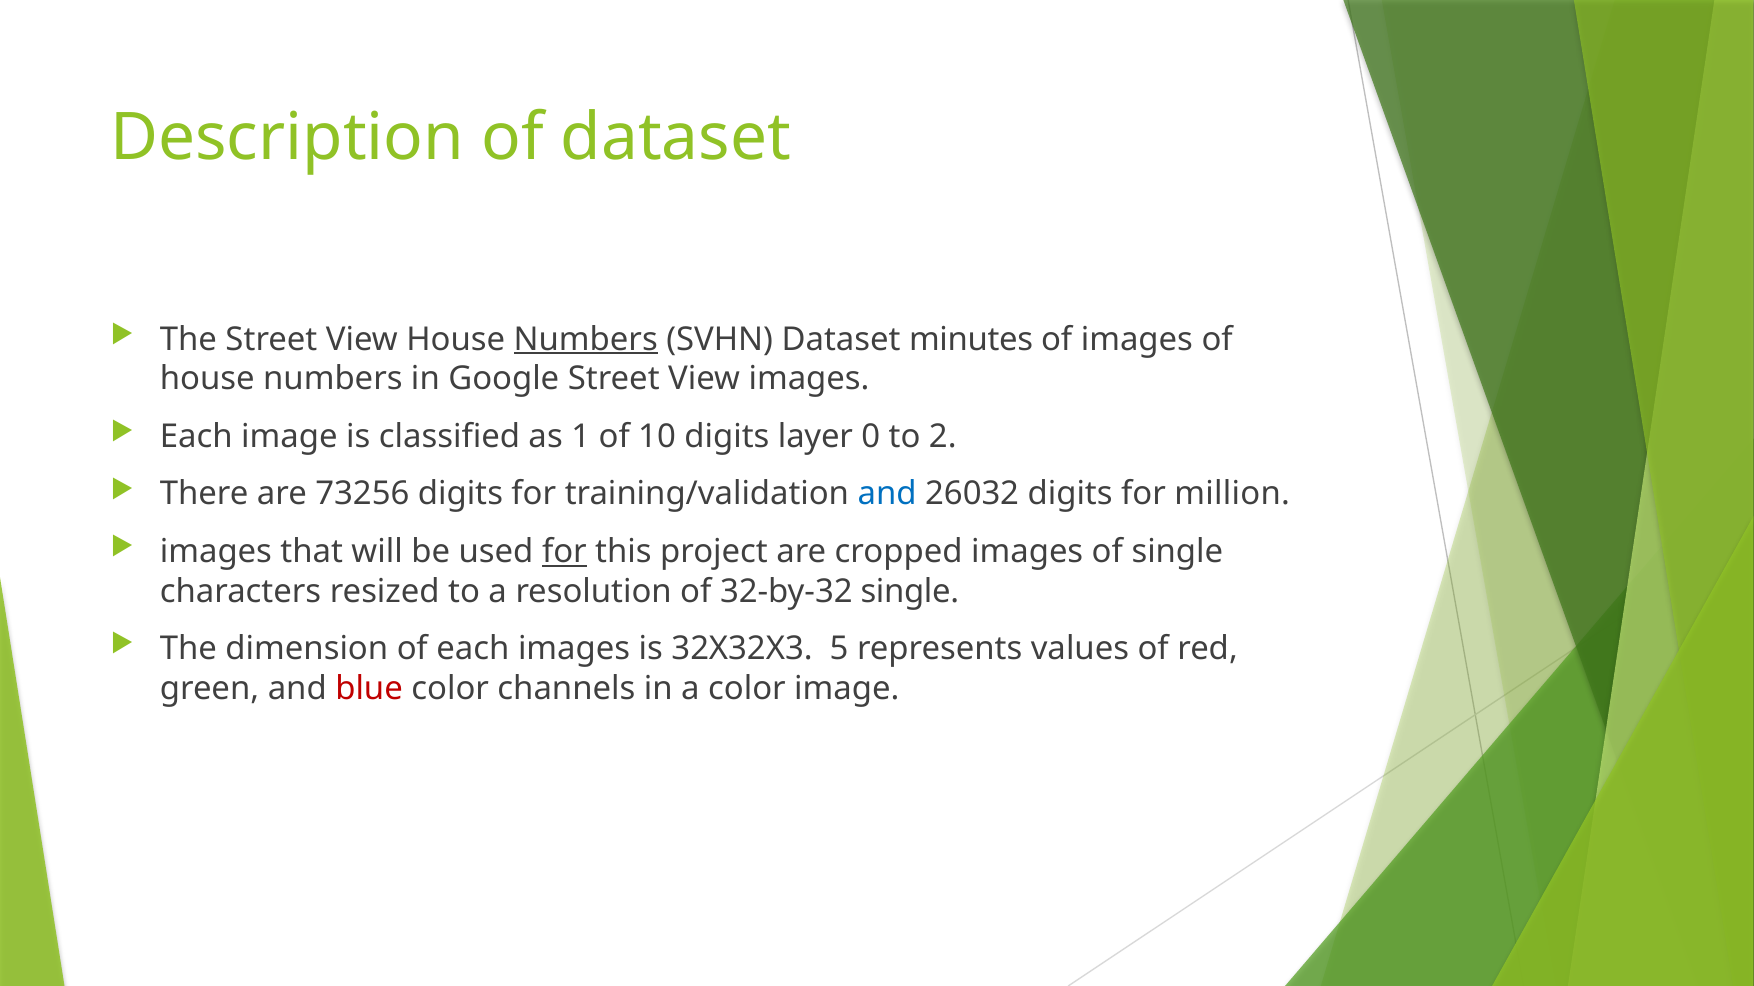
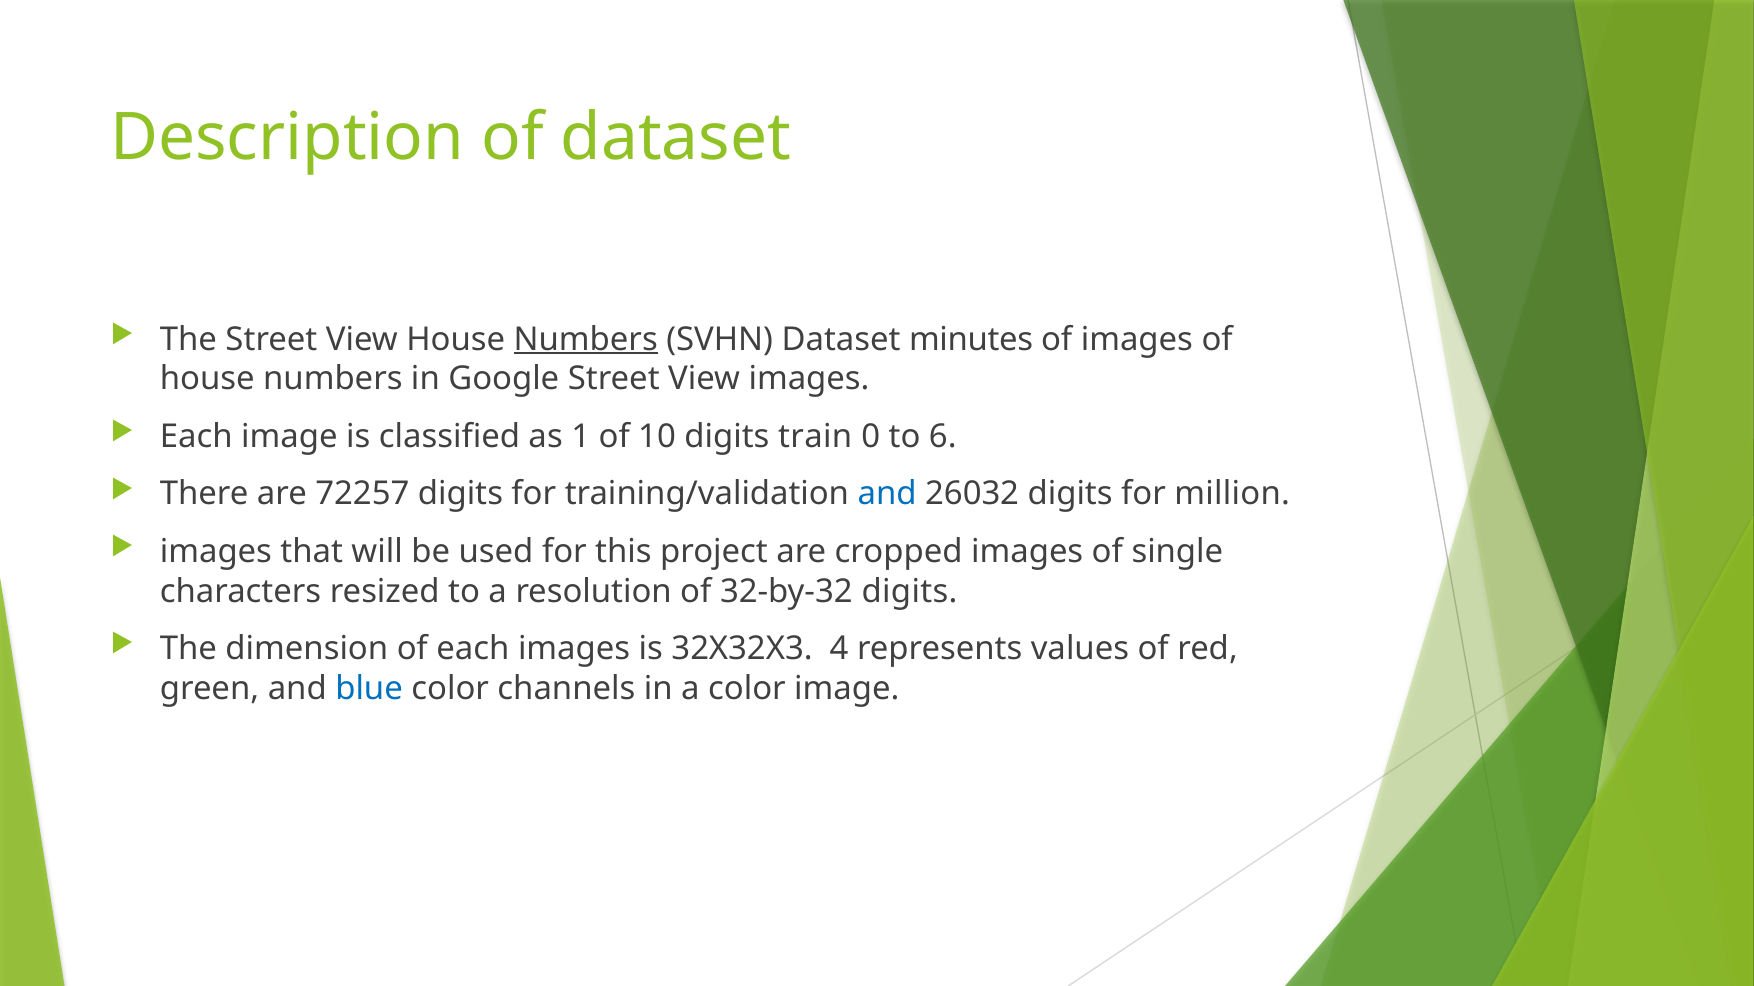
layer: layer -> train
2: 2 -> 6
73256: 73256 -> 72257
for at (564, 552) underline: present -> none
32-by-32 single: single -> digits
5: 5 -> 4
blue colour: red -> blue
